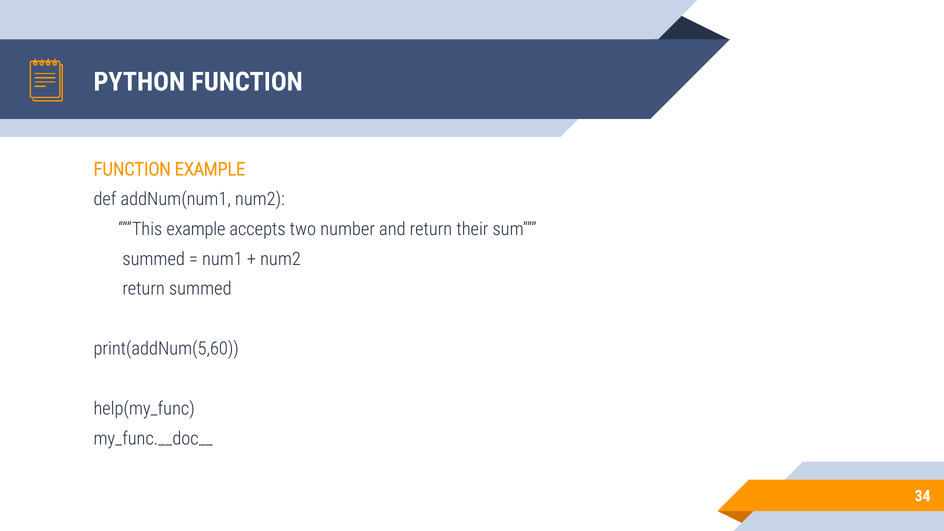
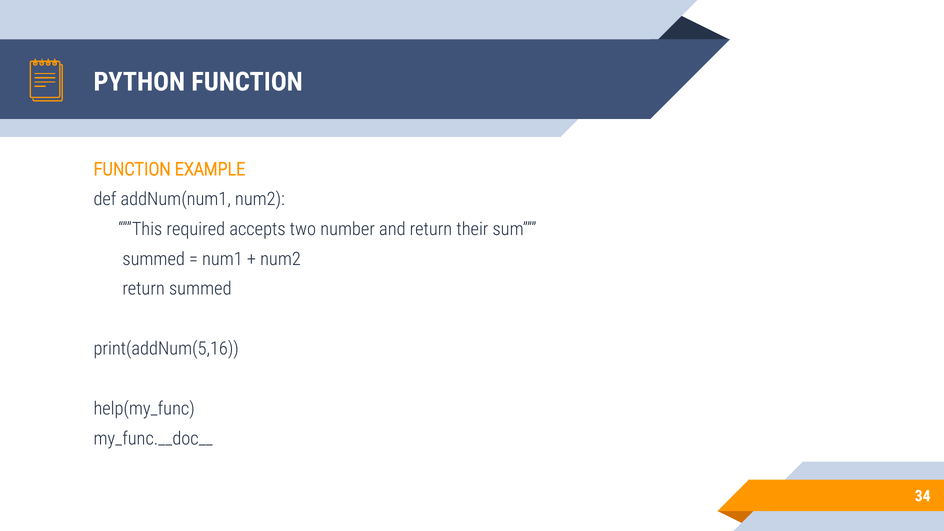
””This example: example -> required
print(addNum(5,60: print(addNum(5,60 -> print(addNum(5,16
